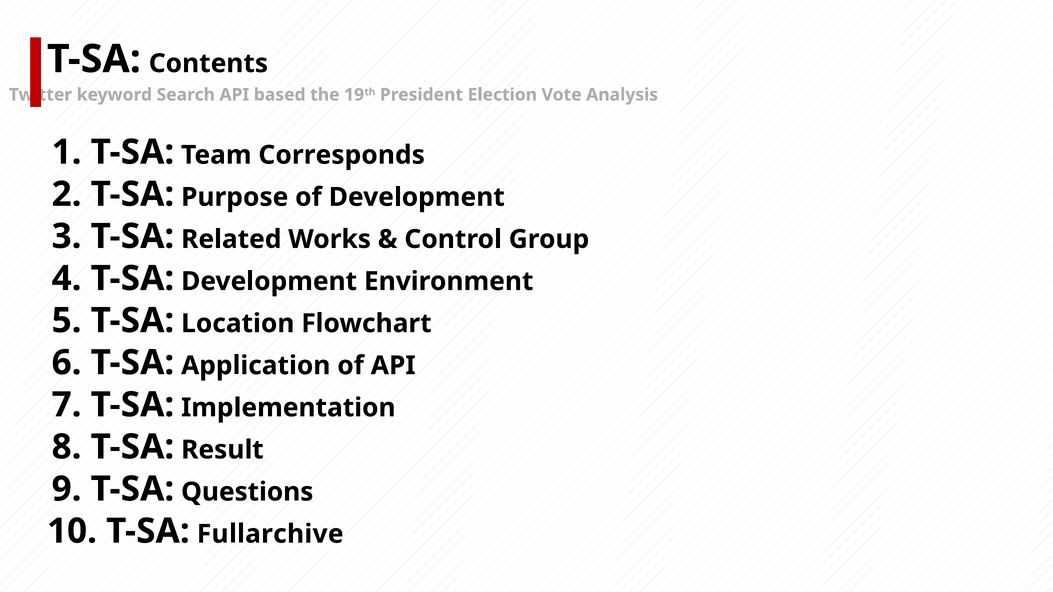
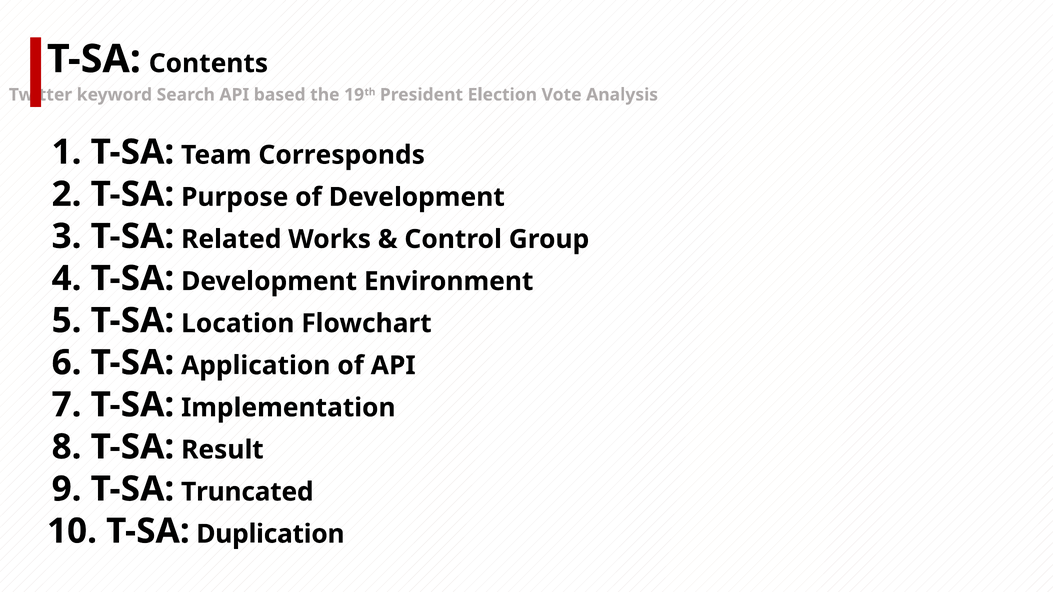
Questions: Questions -> Truncated
Fullarchive: Fullarchive -> Duplication
